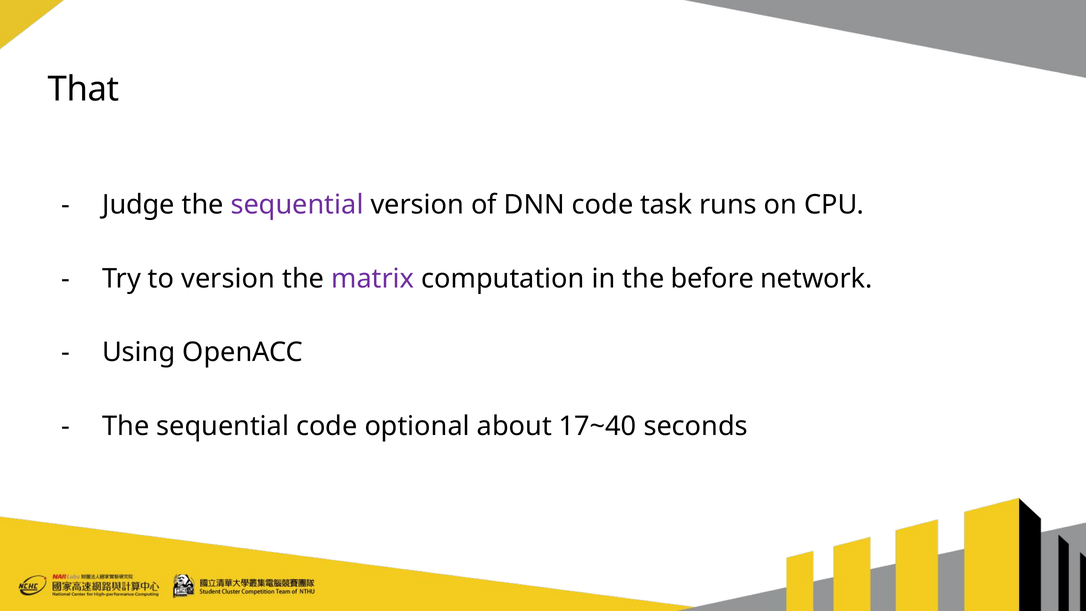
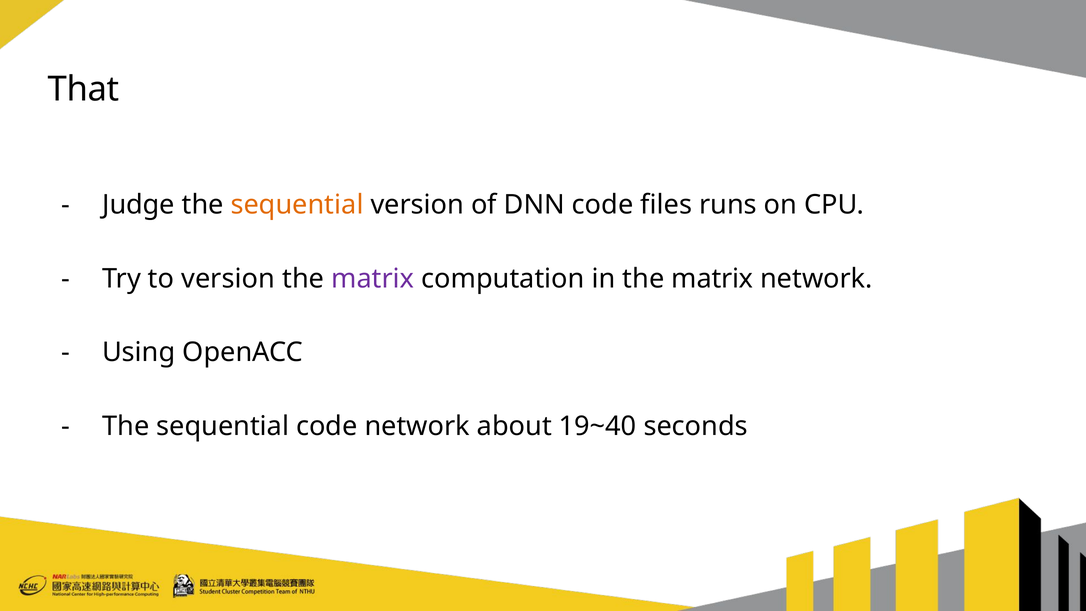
sequential at (297, 205) colour: purple -> orange
task: task -> files
in the before: before -> matrix
code optional: optional -> network
17~40: 17~40 -> 19~40
